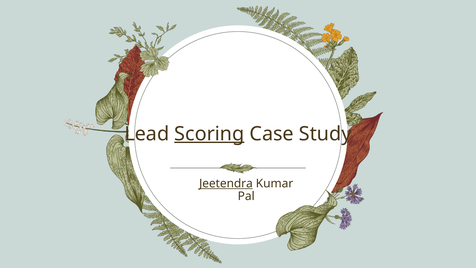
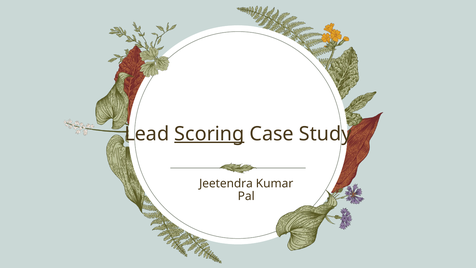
Jeetendra underline: present -> none
